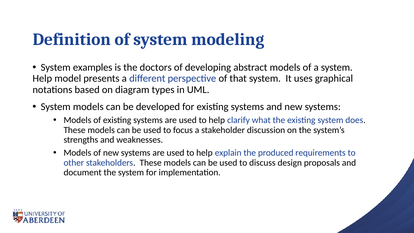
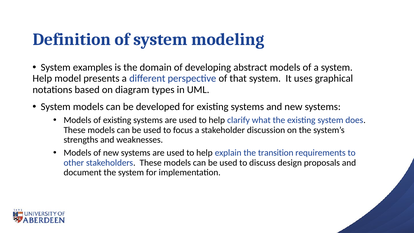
doctors: doctors -> domain
produced: produced -> transition
